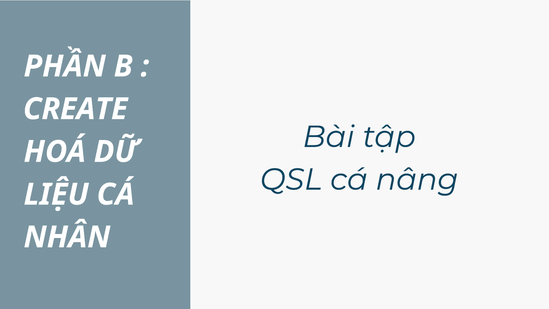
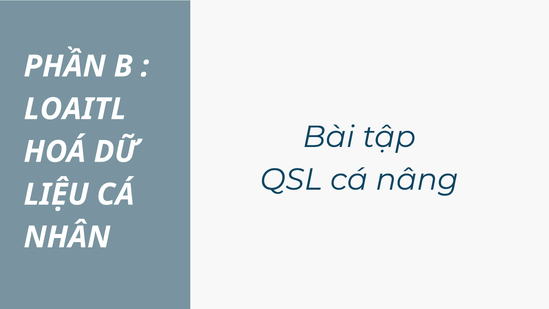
CREATE: CREATE -> LOAITL
